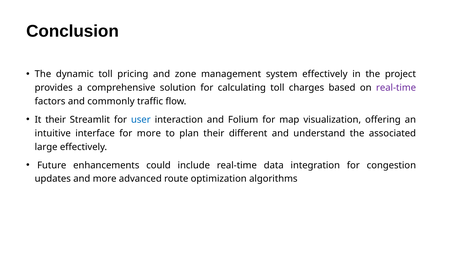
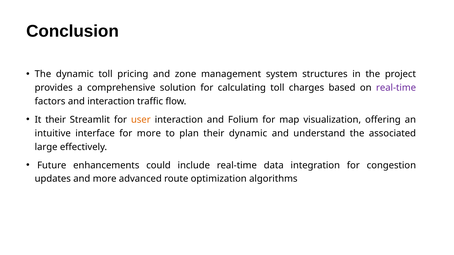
system effectively: effectively -> structures
and commonly: commonly -> interaction
user colour: blue -> orange
their different: different -> dynamic
